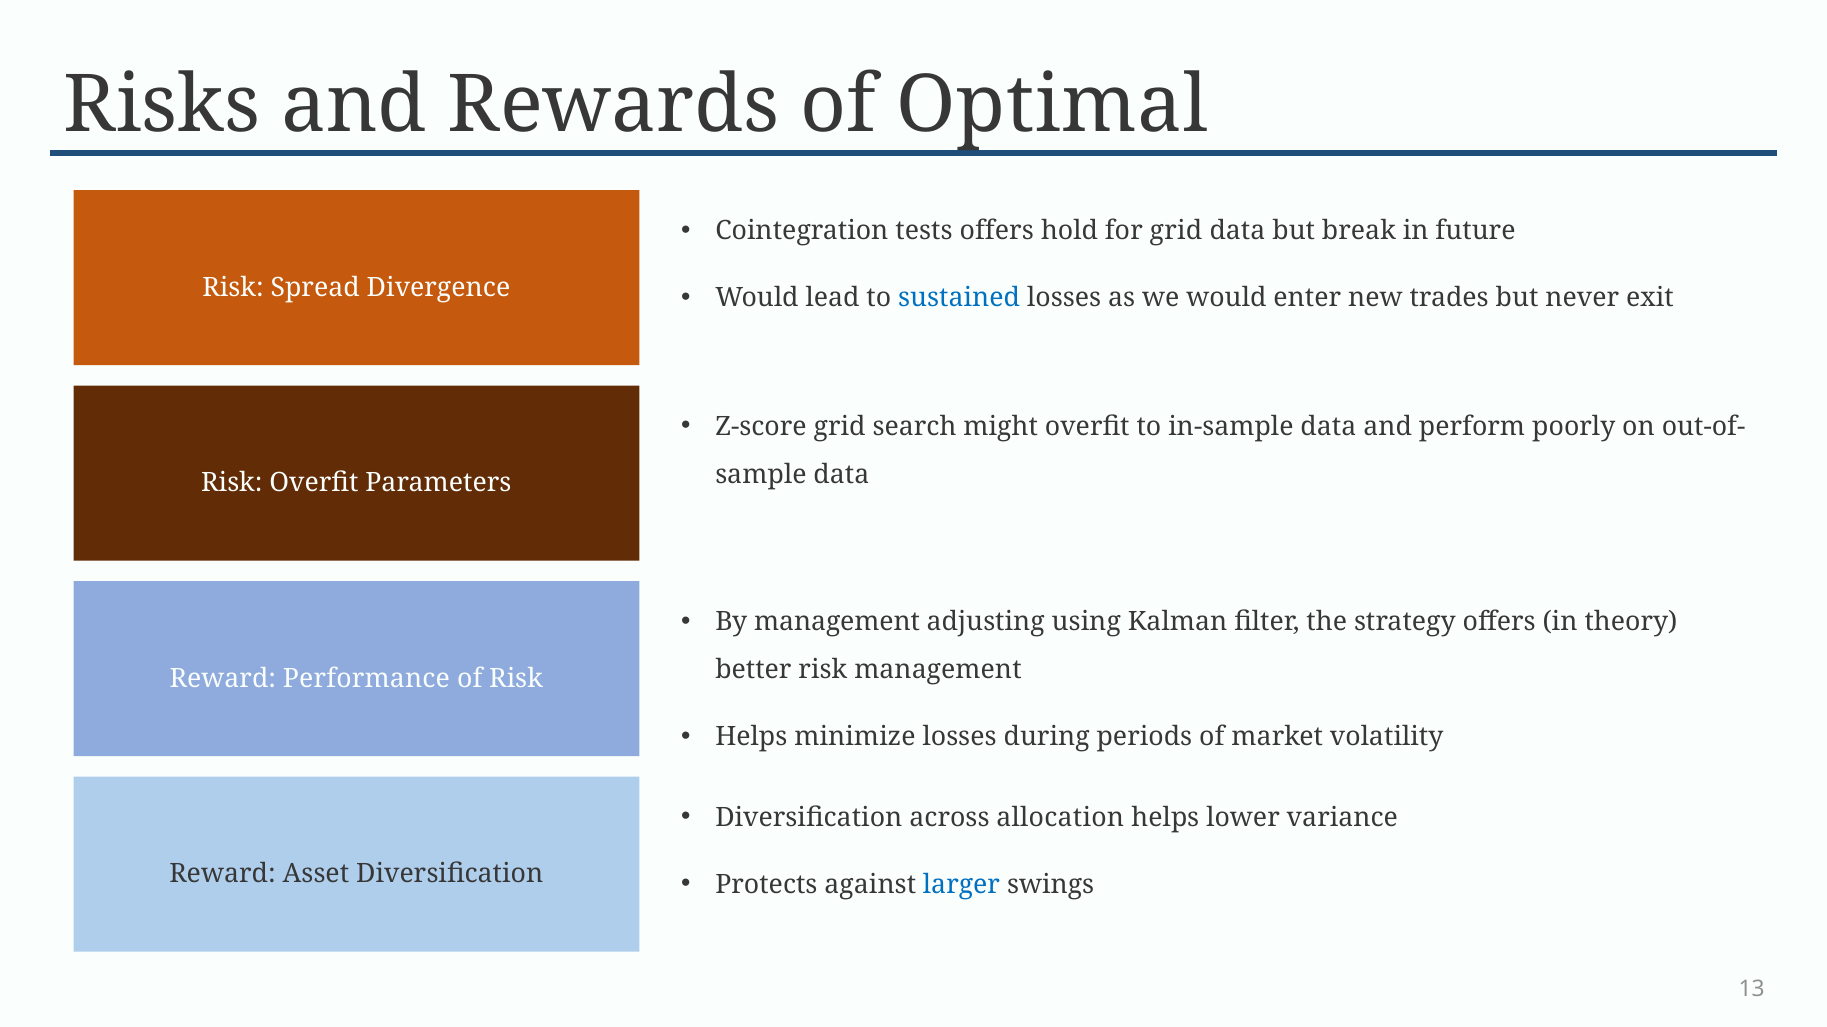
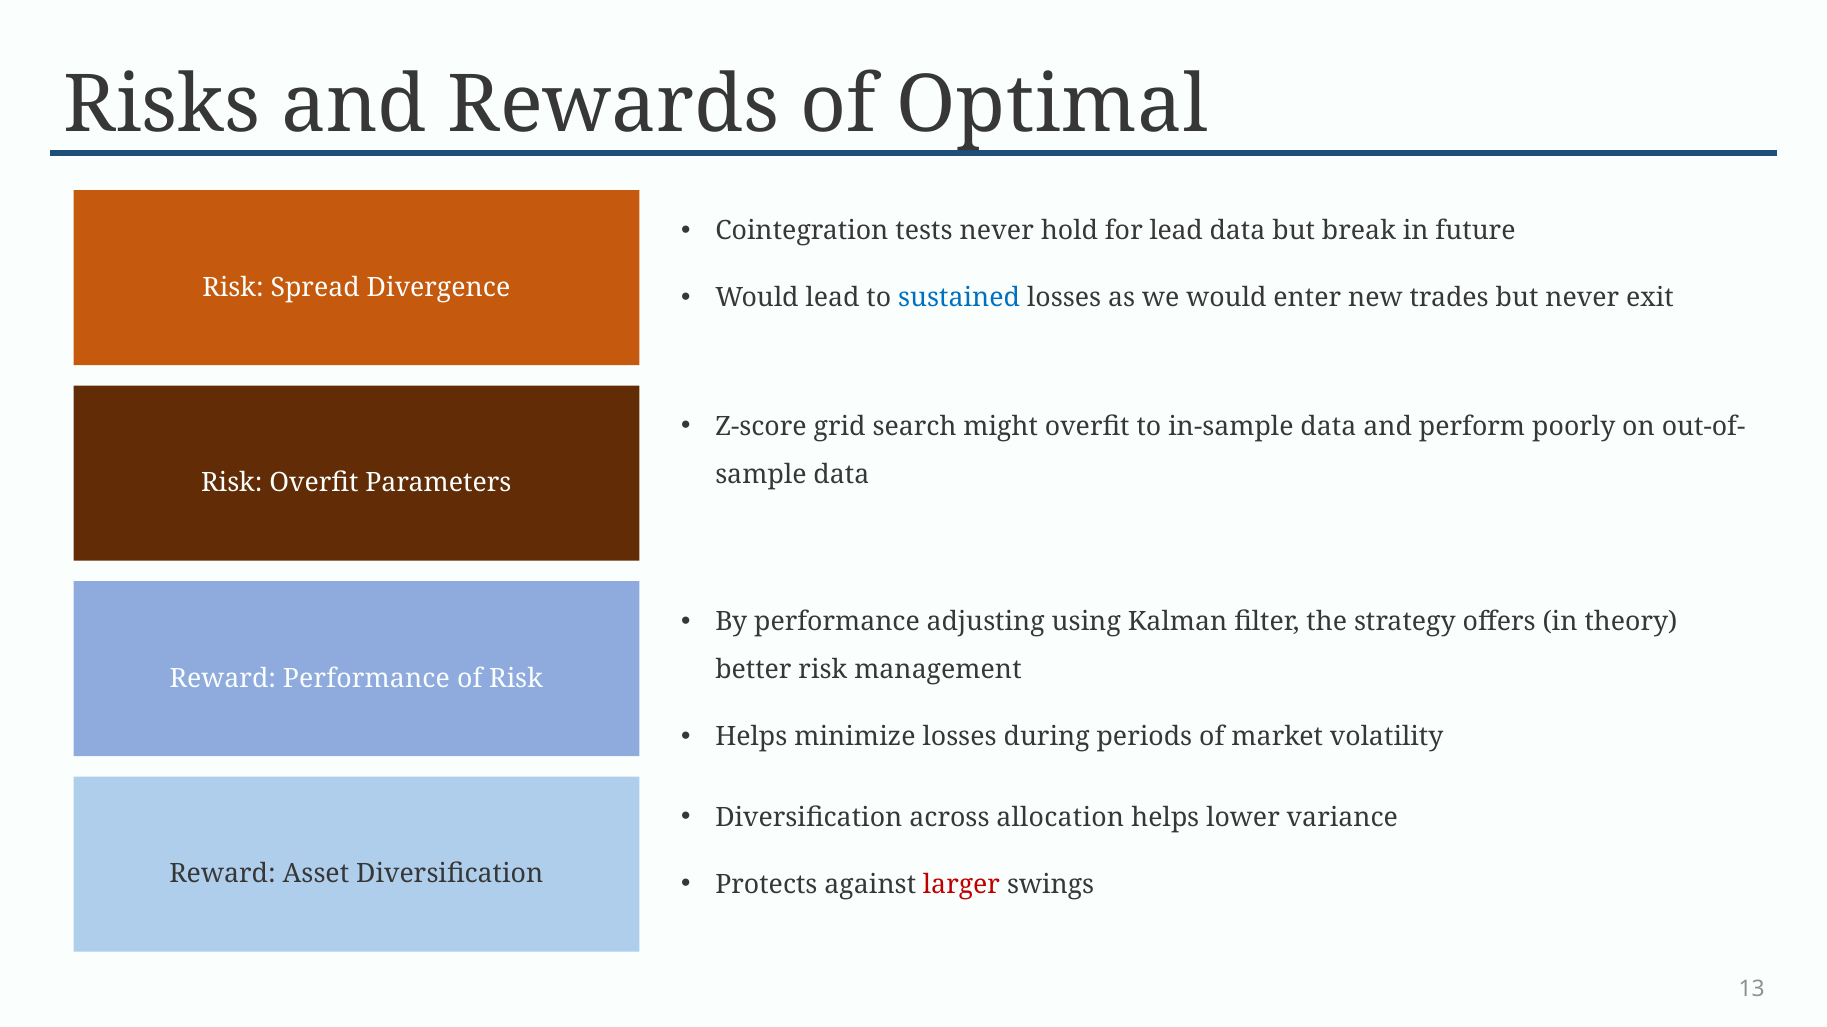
tests offers: offers -> never
for grid: grid -> lead
By management: management -> performance
larger colour: blue -> red
